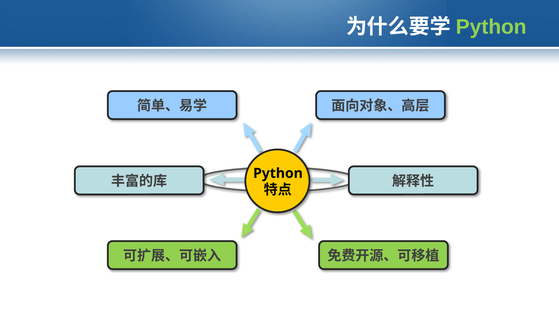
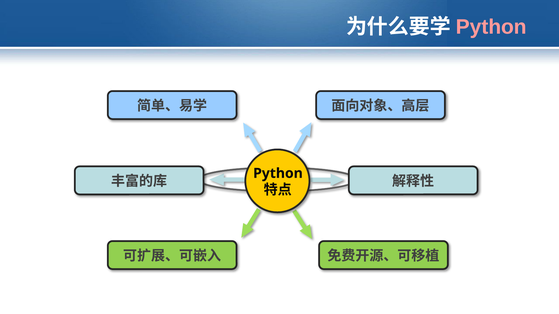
Python at (491, 27) colour: light green -> pink
